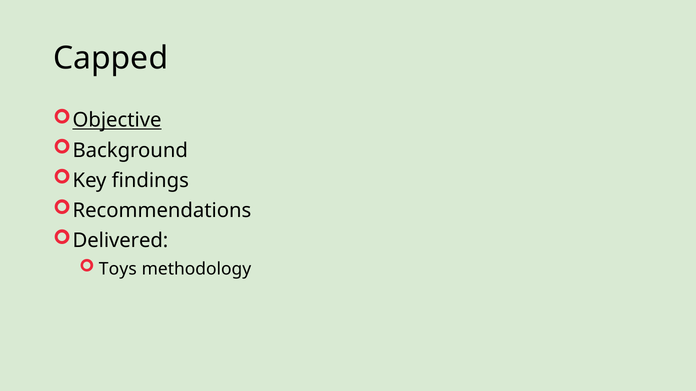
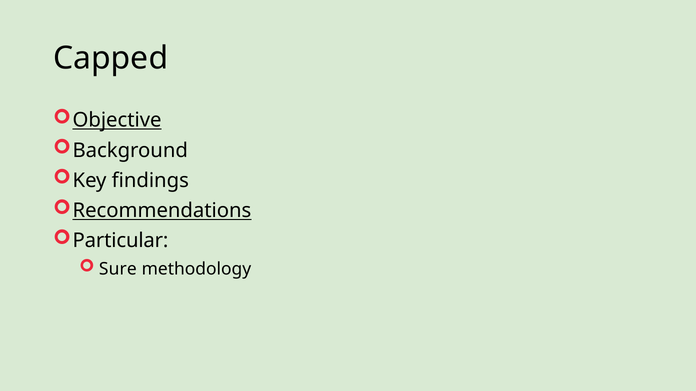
Recommendations underline: none -> present
Delivered: Delivered -> Particular
Toys: Toys -> Sure
